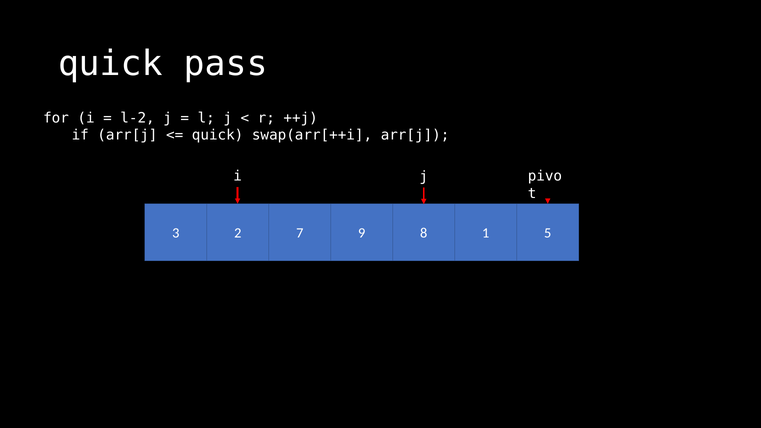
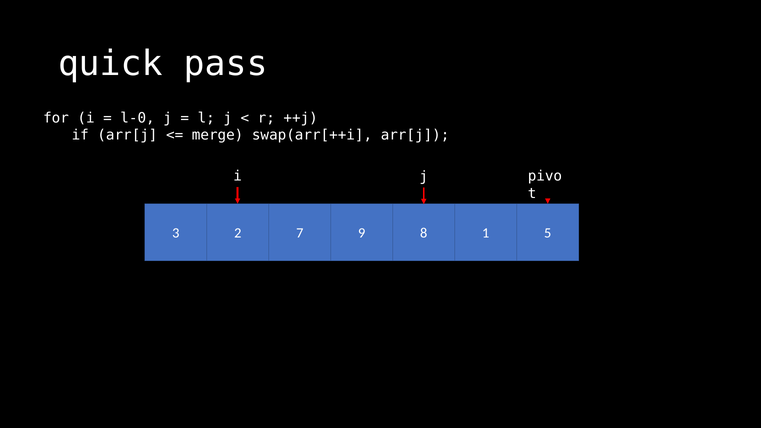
l-2: l-2 -> l-0
quick at (218, 135): quick -> merge
